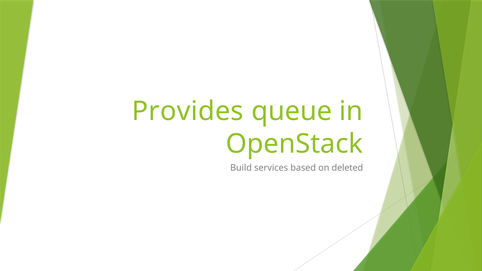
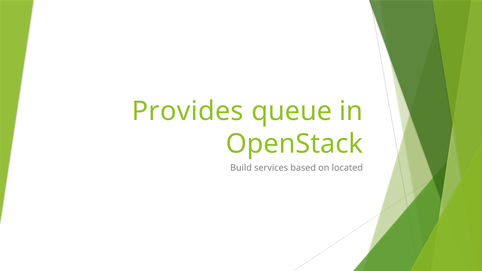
deleted: deleted -> located
